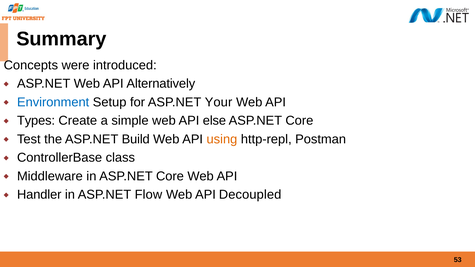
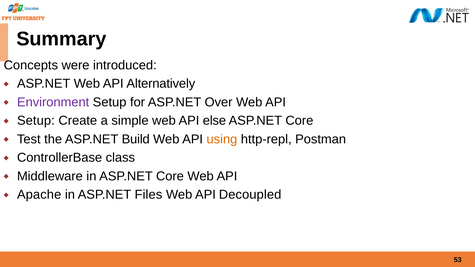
Environment colour: blue -> purple
Your: Your -> Over
Types at (36, 121): Types -> Setup
Handler: Handler -> Apache
Flow: Flow -> Files
